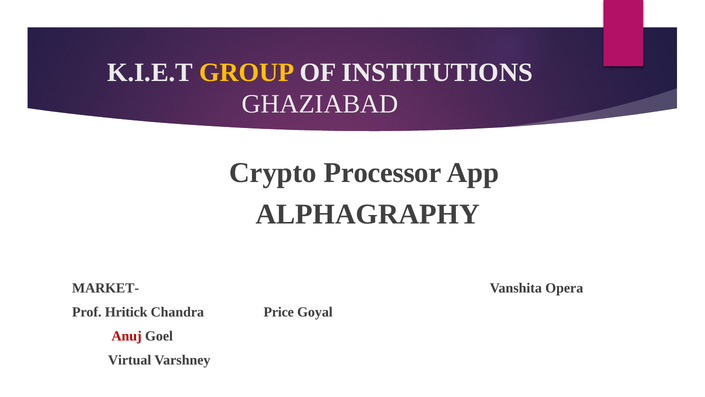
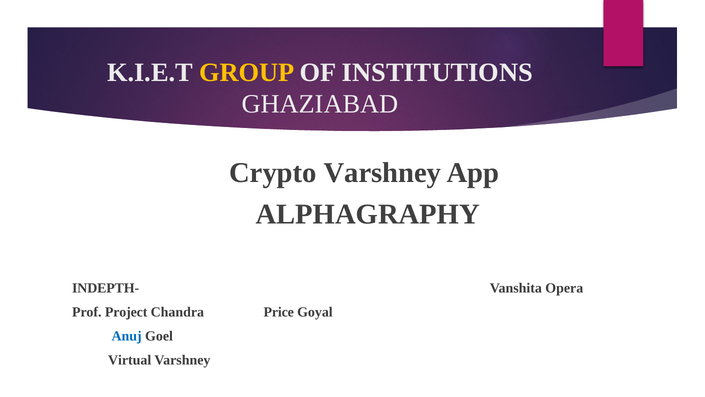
Crypto Processor: Processor -> Varshney
MARKET-: MARKET- -> INDEPTH-
Hritick: Hritick -> Project
Anuj colour: red -> blue
